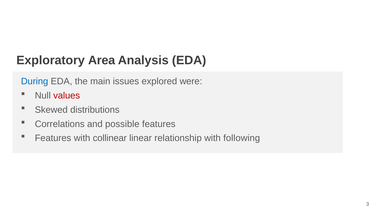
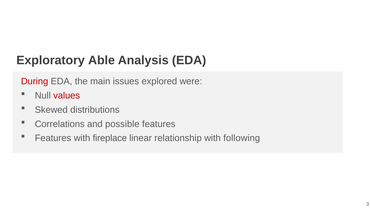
Area: Area -> Able
During colour: blue -> red
collinear: collinear -> fireplace
